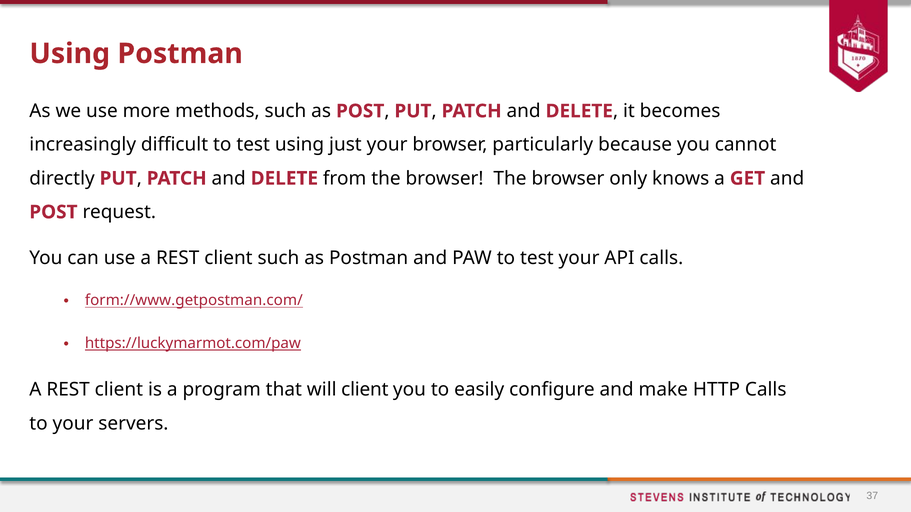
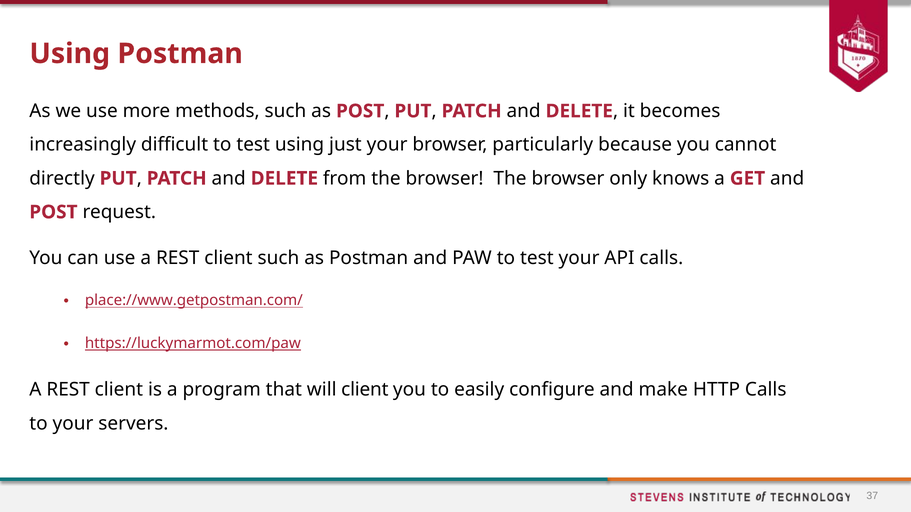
form://www.getpostman.com/: form://www.getpostman.com/ -> place://www.getpostman.com/
